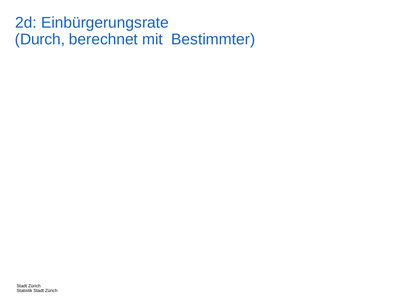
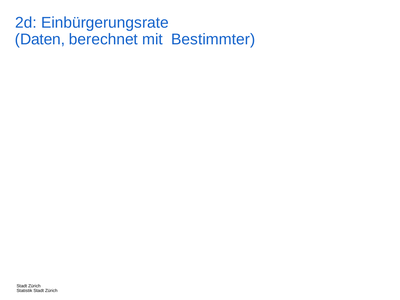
Durch: Durch -> Daten
